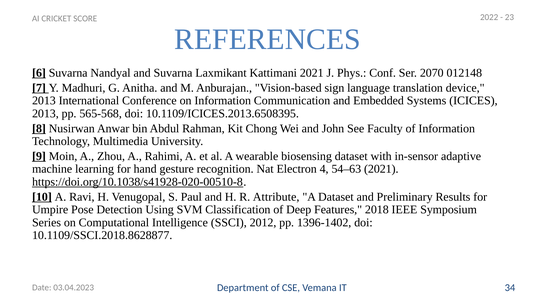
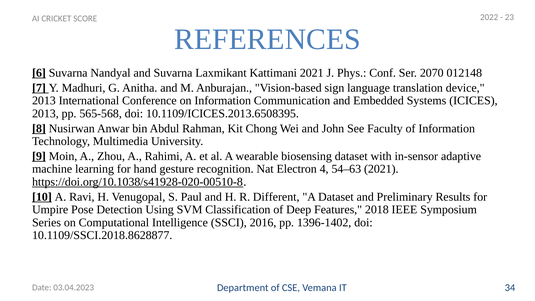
Attribute: Attribute -> Different
2012: 2012 -> 2016
